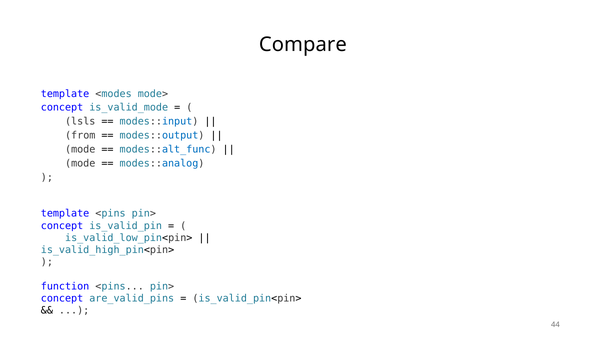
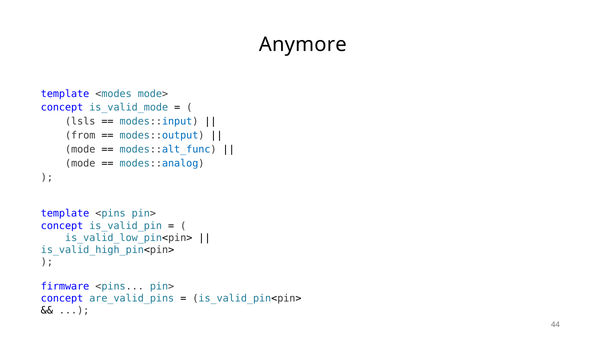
Compare: Compare -> Anymore
function: function -> firmware
